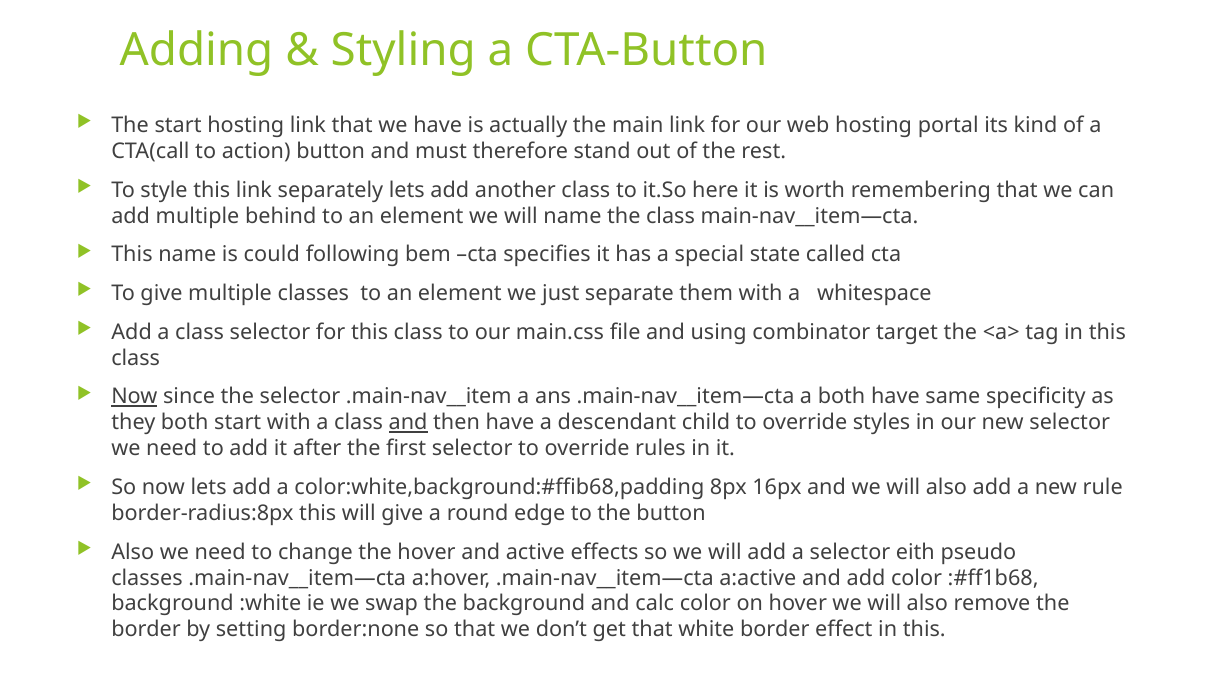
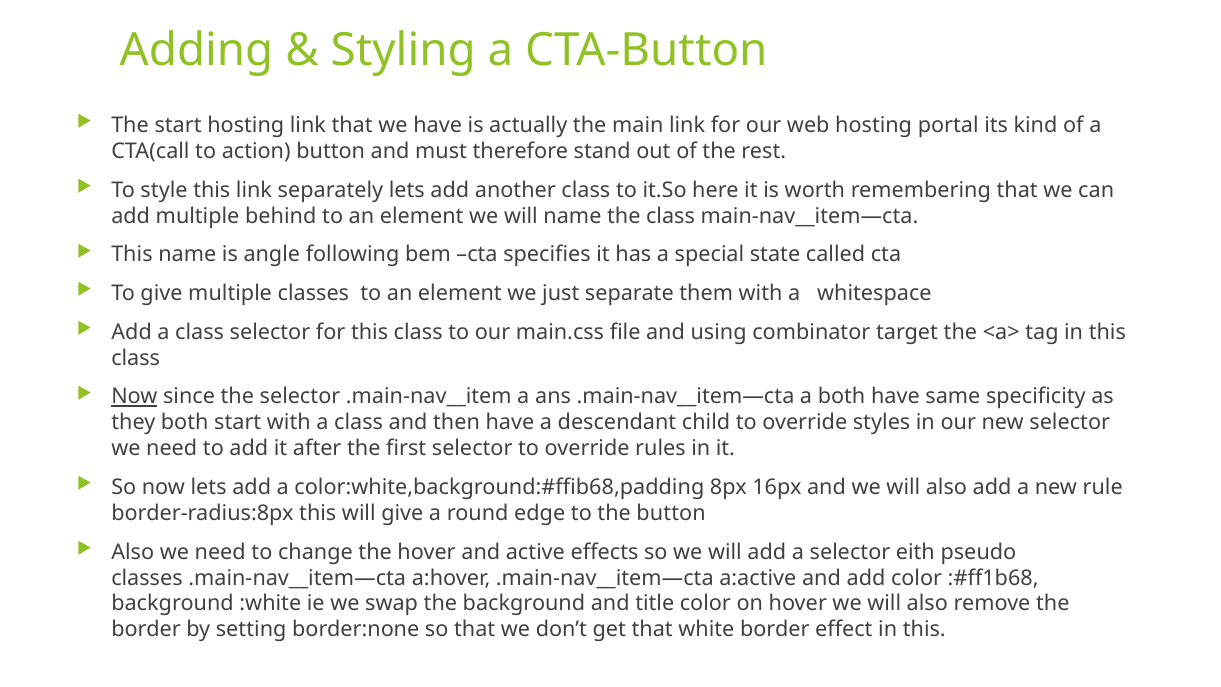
could: could -> angle
and at (408, 422) underline: present -> none
calc: calc -> title
